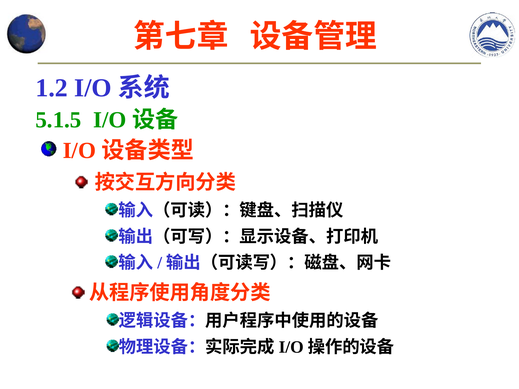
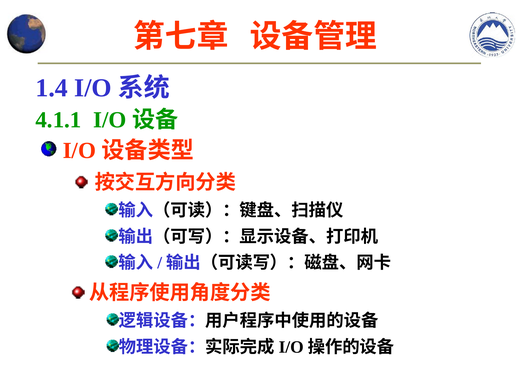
1.2: 1.2 -> 1.4
5.1.5: 5.1.5 -> 4.1.1
